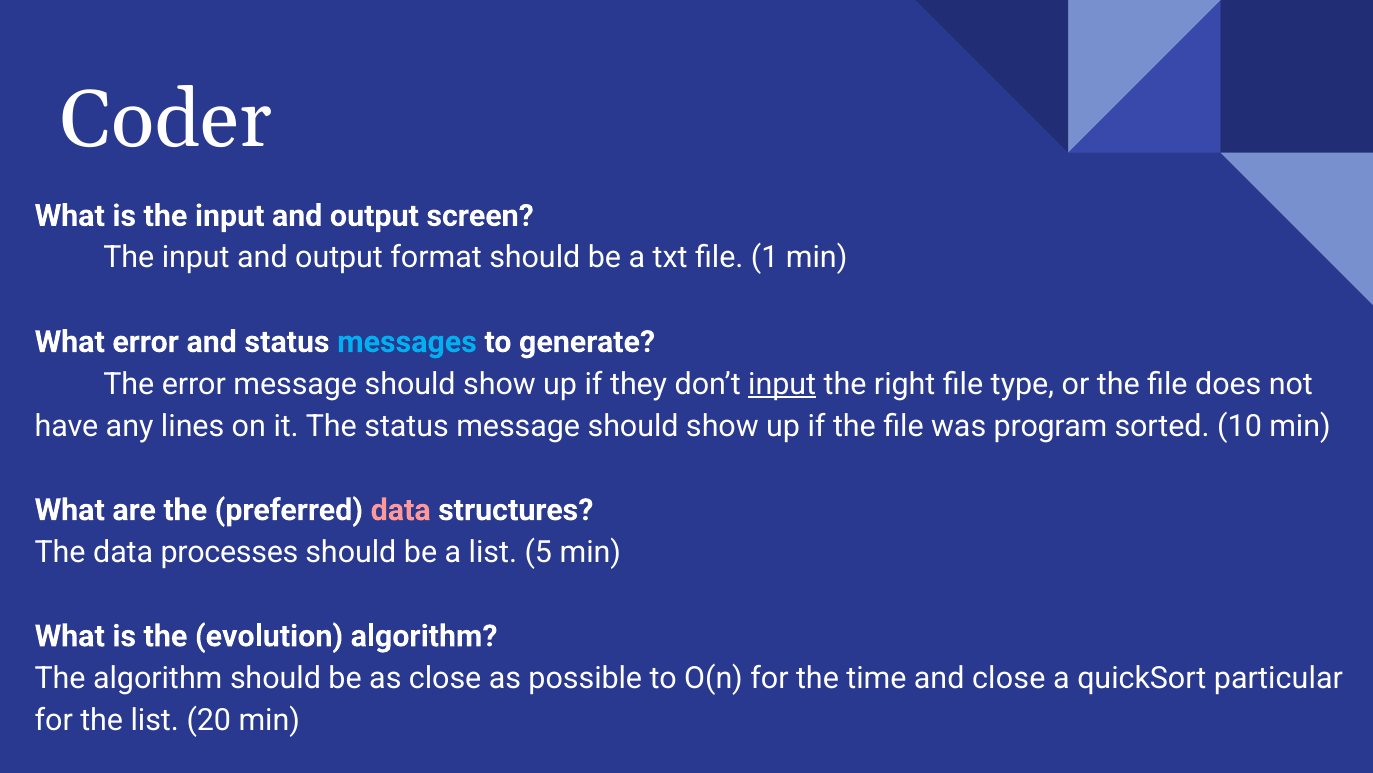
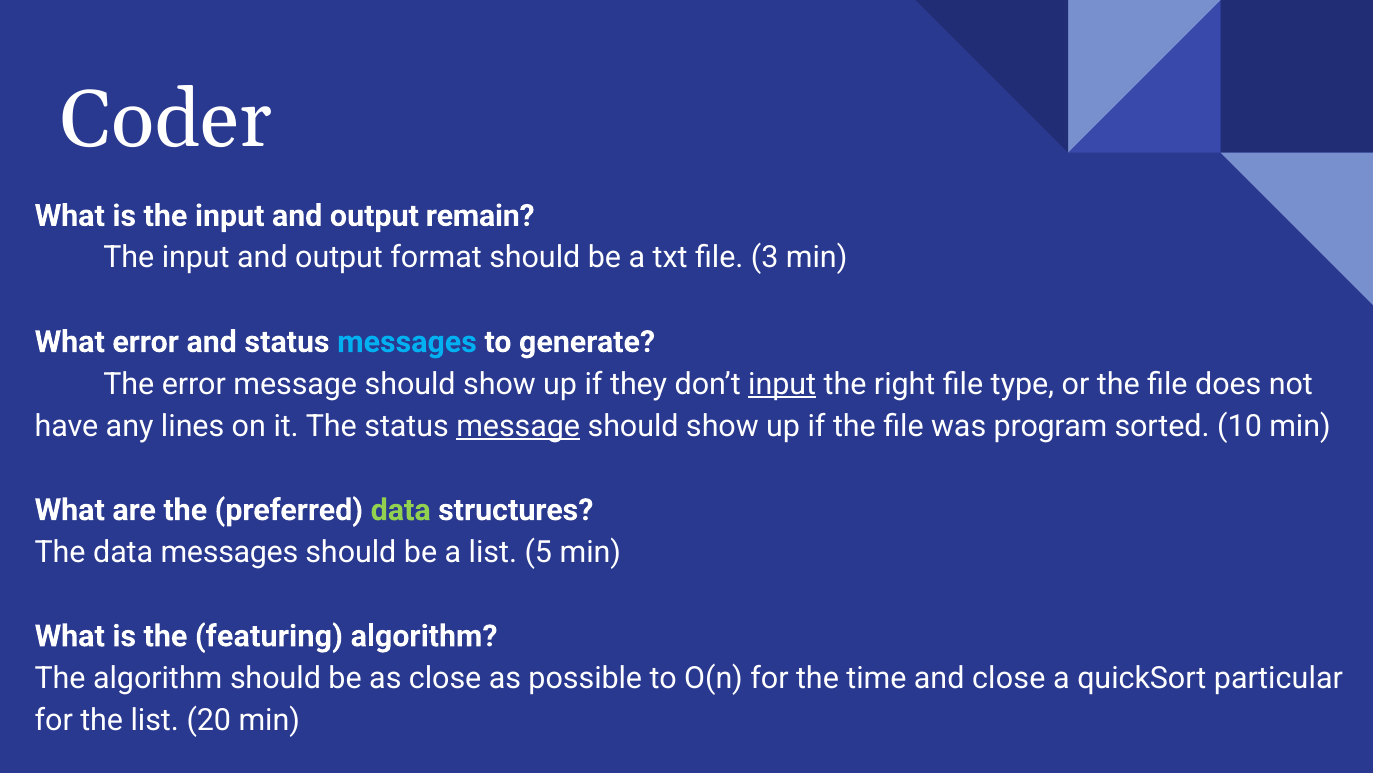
screen: screen -> remain
1: 1 -> 3
message at (518, 426) underline: none -> present
data at (401, 510) colour: pink -> light green
data processes: processes -> messages
evolution: evolution -> featuring
